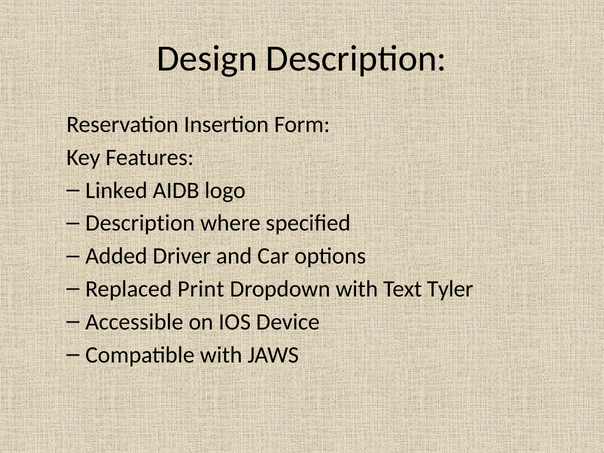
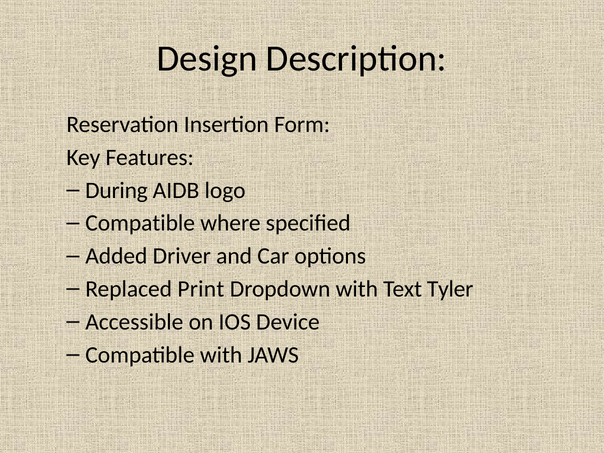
Linked: Linked -> During
Description at (140, 223): Description -> Compatible
